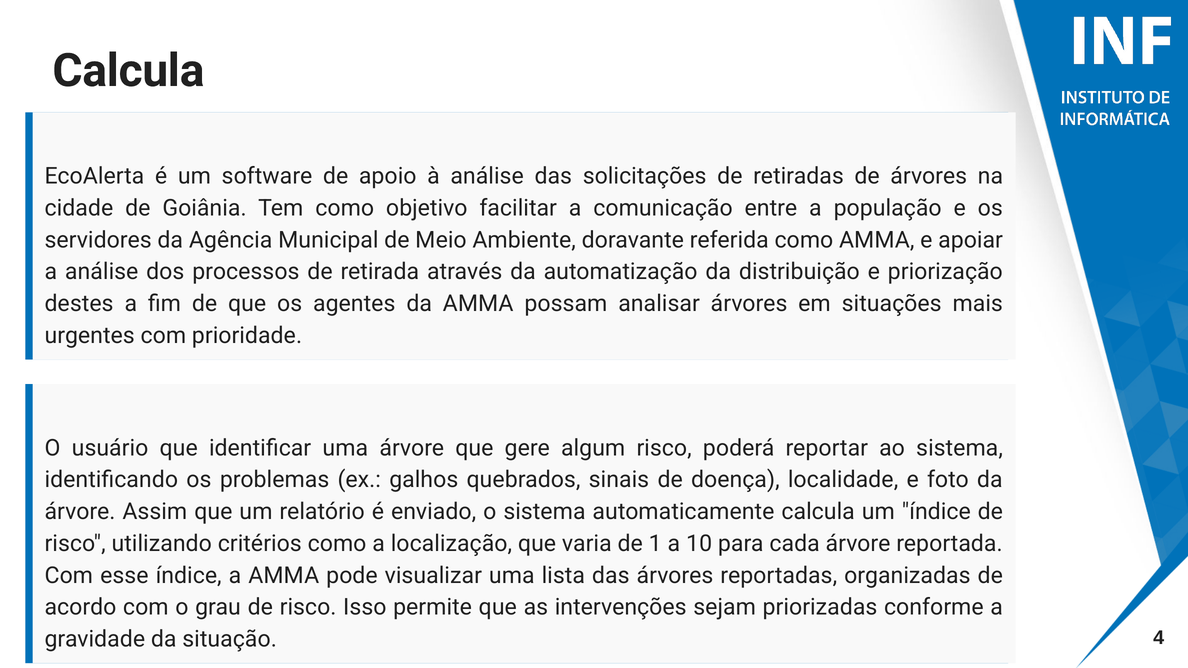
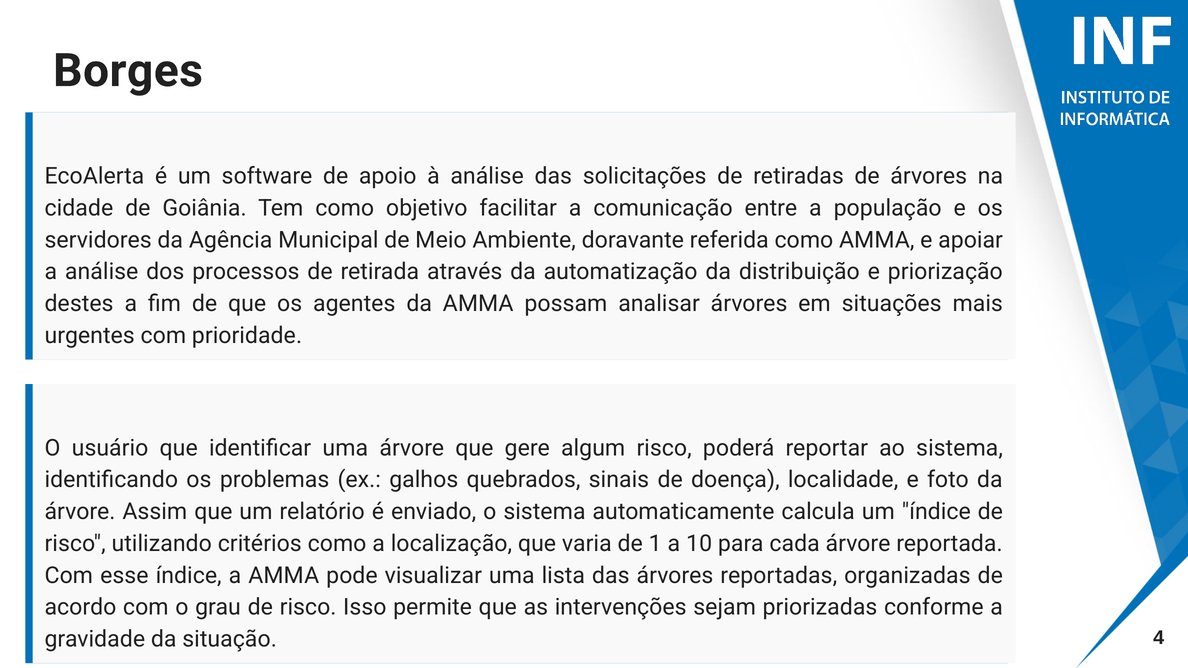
Calcula at (128, 71): Calcula -> Borges
